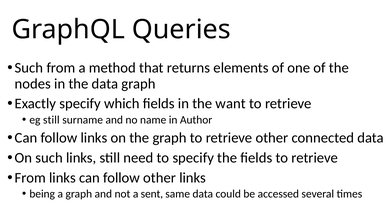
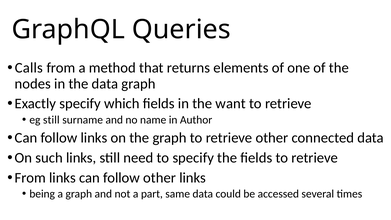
Such at (29, 68): Such -> Calls
sent: sent -> part
